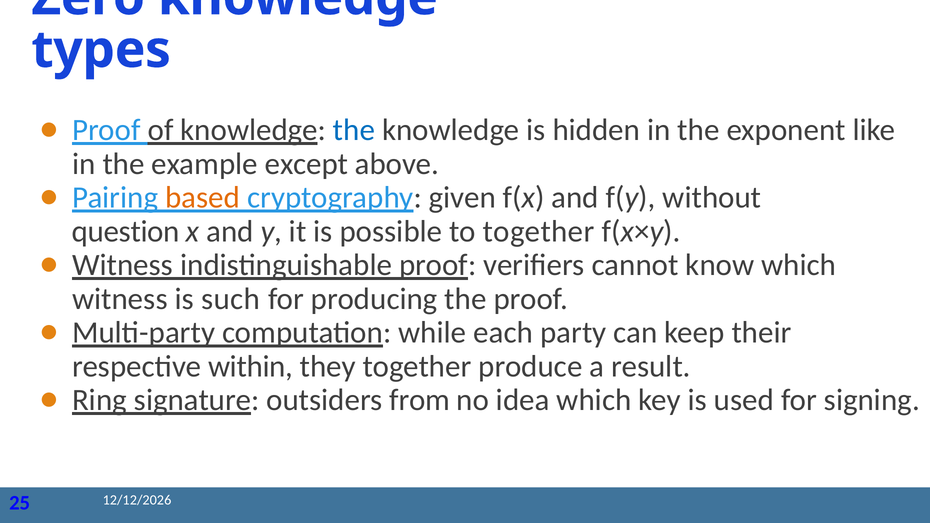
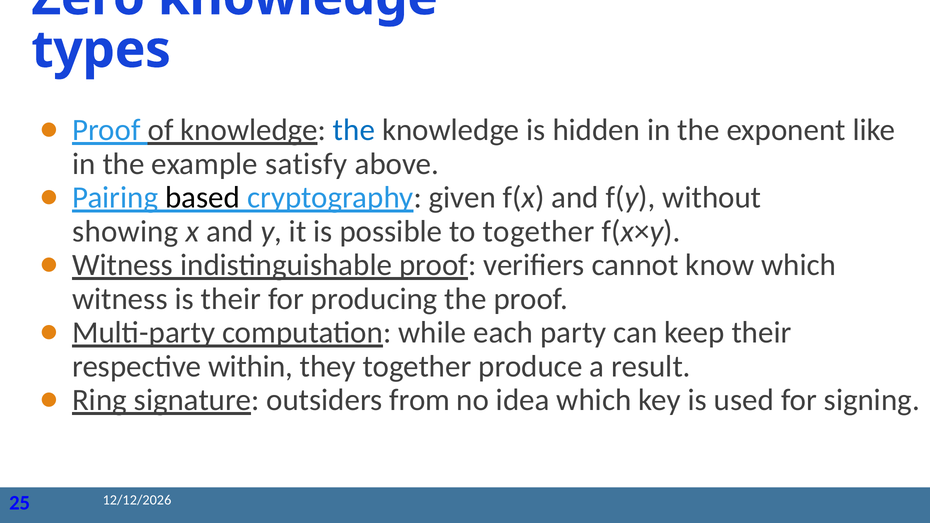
except: except -> satisfy
based colour: orange -> black
question: question -> showing
is such: such -> their
